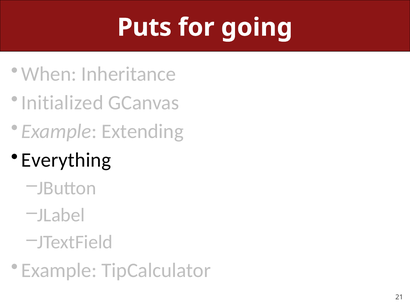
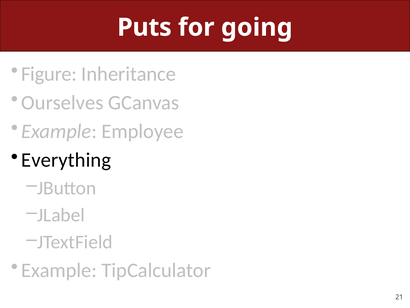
When: When -> Figure
Initialized: Initialized -> Ourselves
Extending: Extending -> Employee
